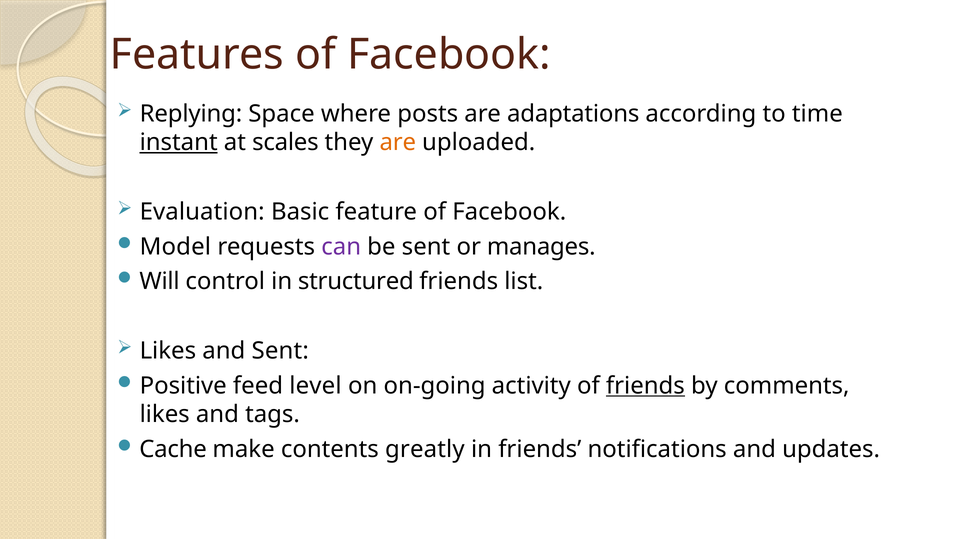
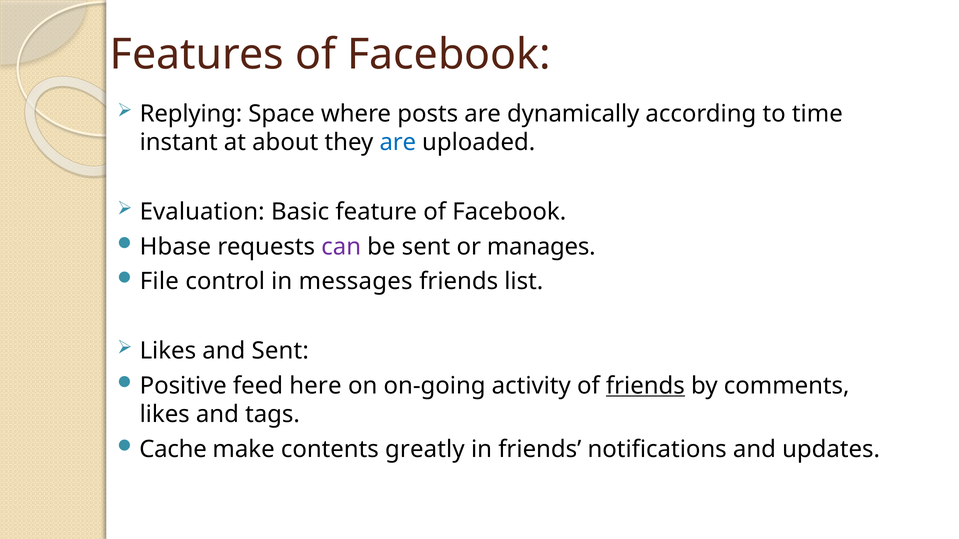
adaptations: adaptations -> dynamically
instant underline: present -> none
scales: scales -> about
are at (398, 143) colour: orange -> blue
Model: Model -> Hbase
Will: Will -> File
structured: structured -> messages
level: level -> here
